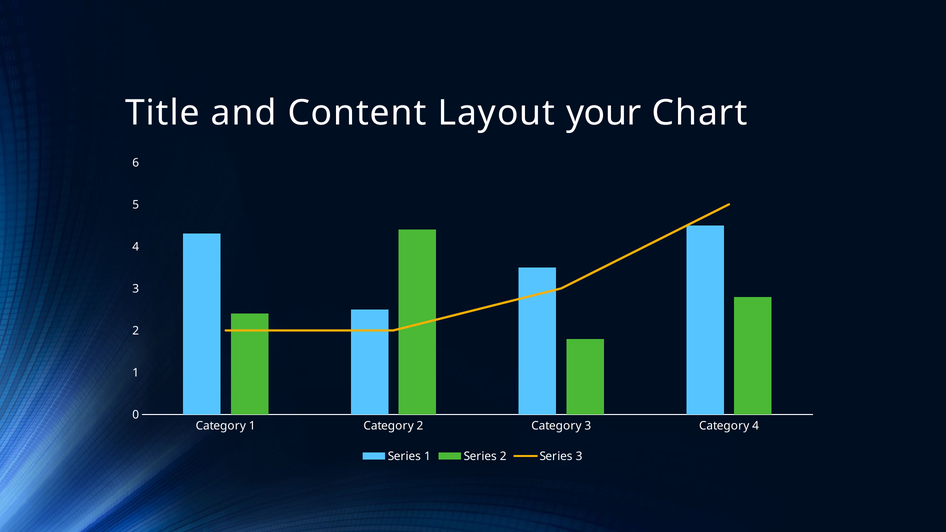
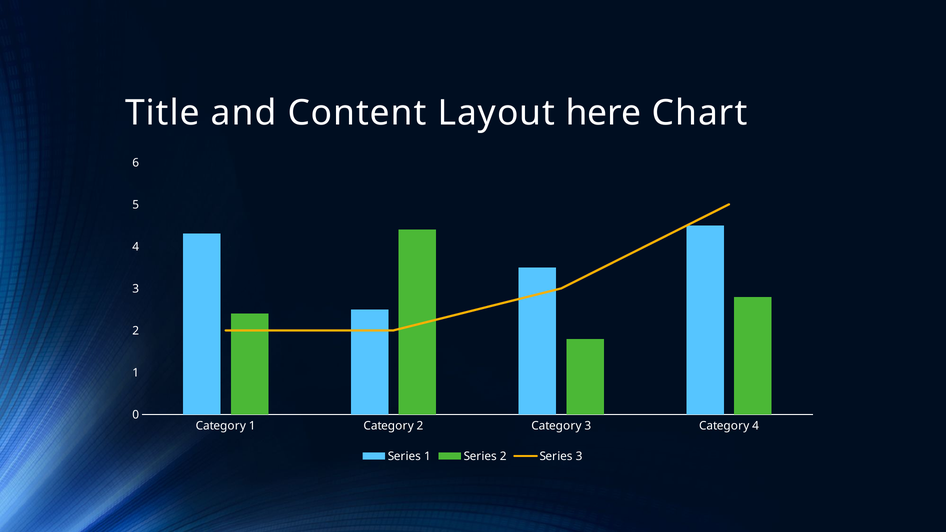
your: your -> here
